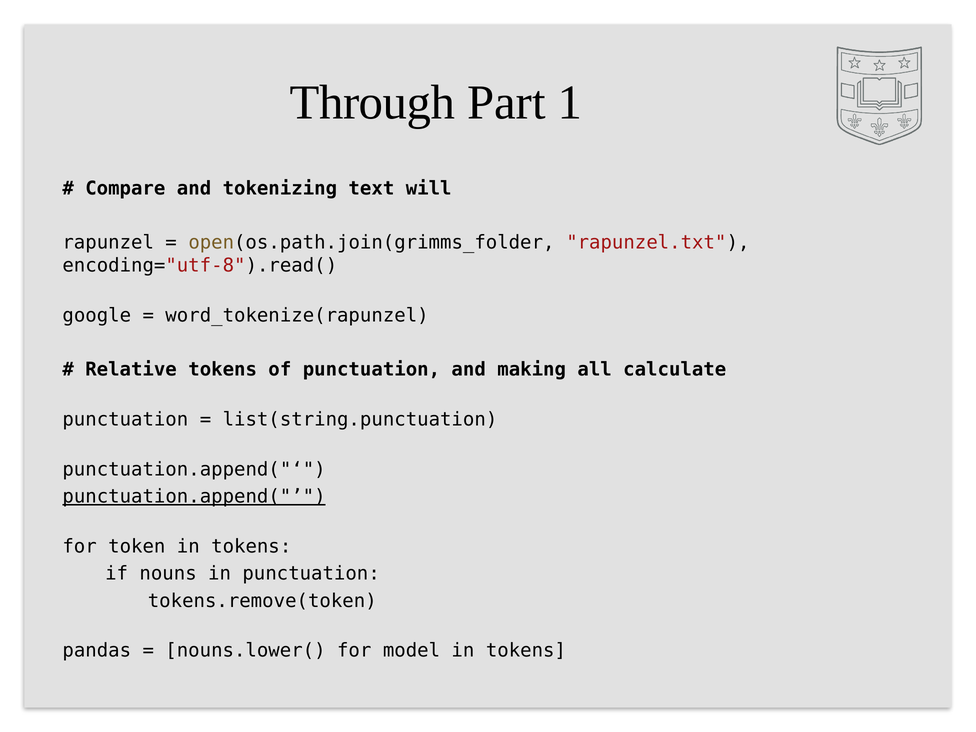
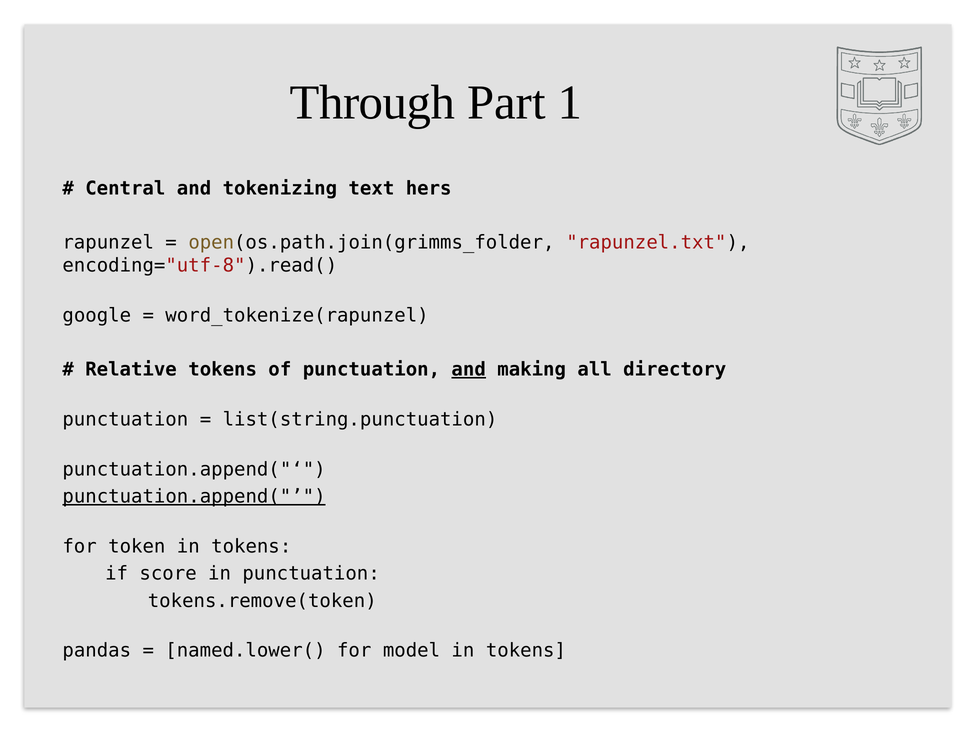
Compare: Compare -> Central
will: will -> hers
and at (469, 370) underline: none -> present
calculate: calculate -> directory
nouns: nouns -> score
nouns.lower(: nouns.lower( -> named.lower(
